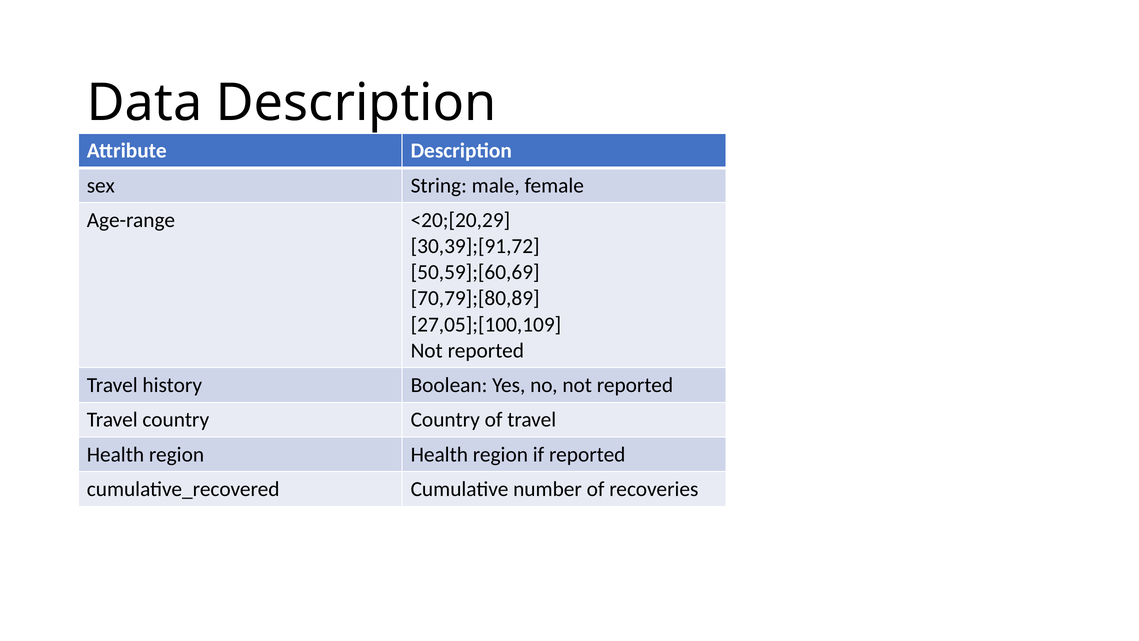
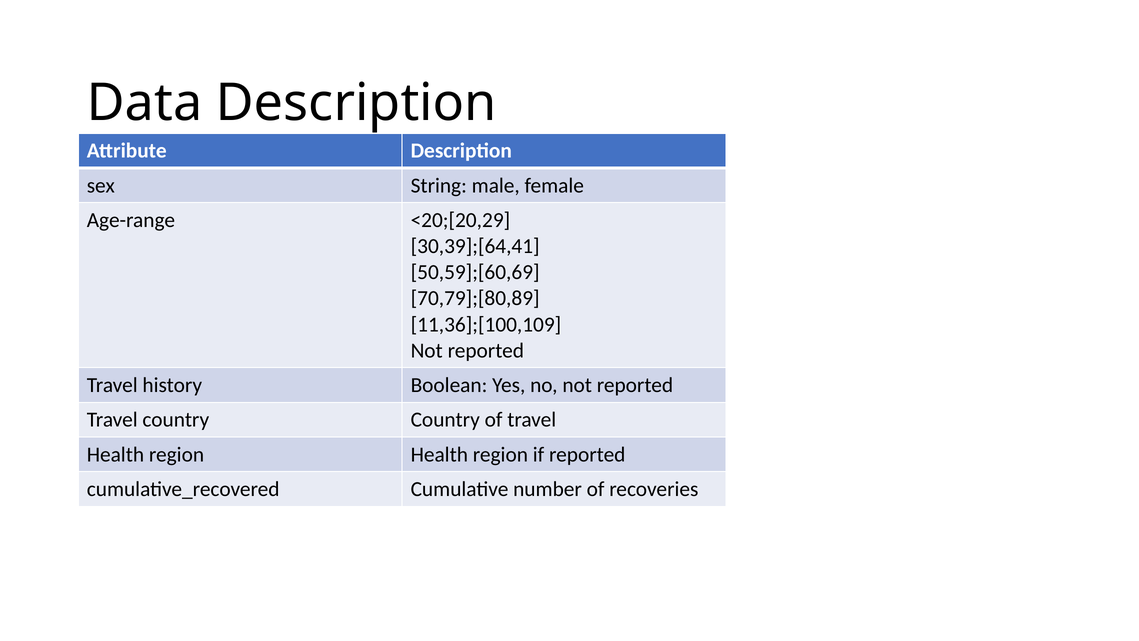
30,39];[91,72: 30,39];[91,72 -> 30,39];[64,41
27,05];[100,109: 27,05];[100,109 -> 11,36];[100,109
